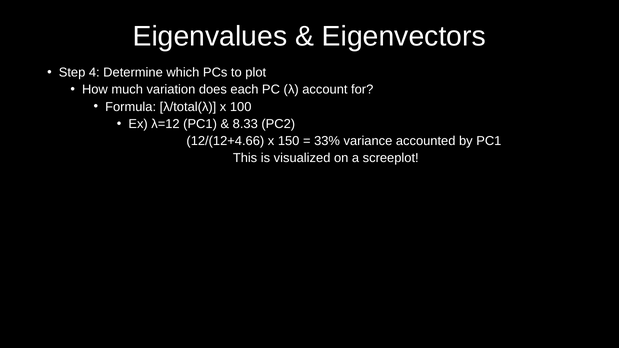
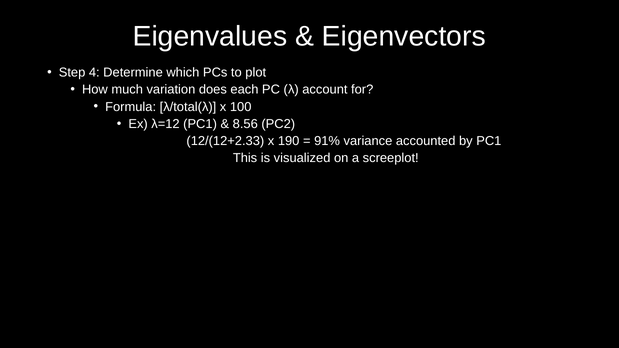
8.33: 8.33 -> 8.56
12/(12+4.66: 12/(12+4.66 -> 12/(12+2.33
150: 150 -> 190
33%: 33% -> 91%
